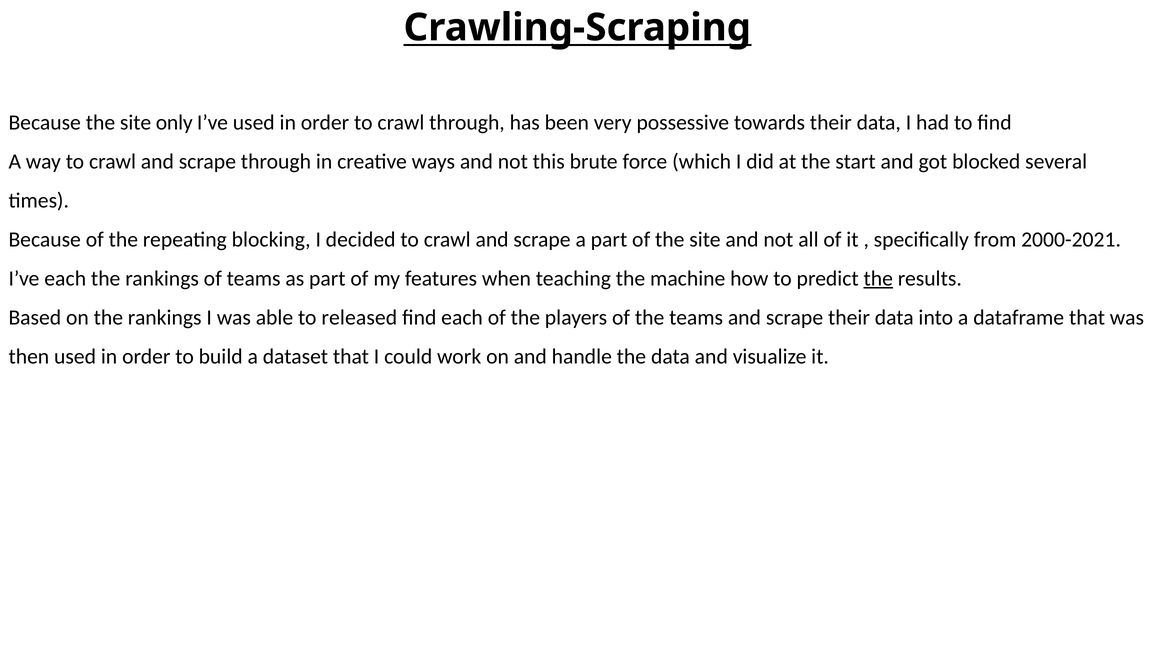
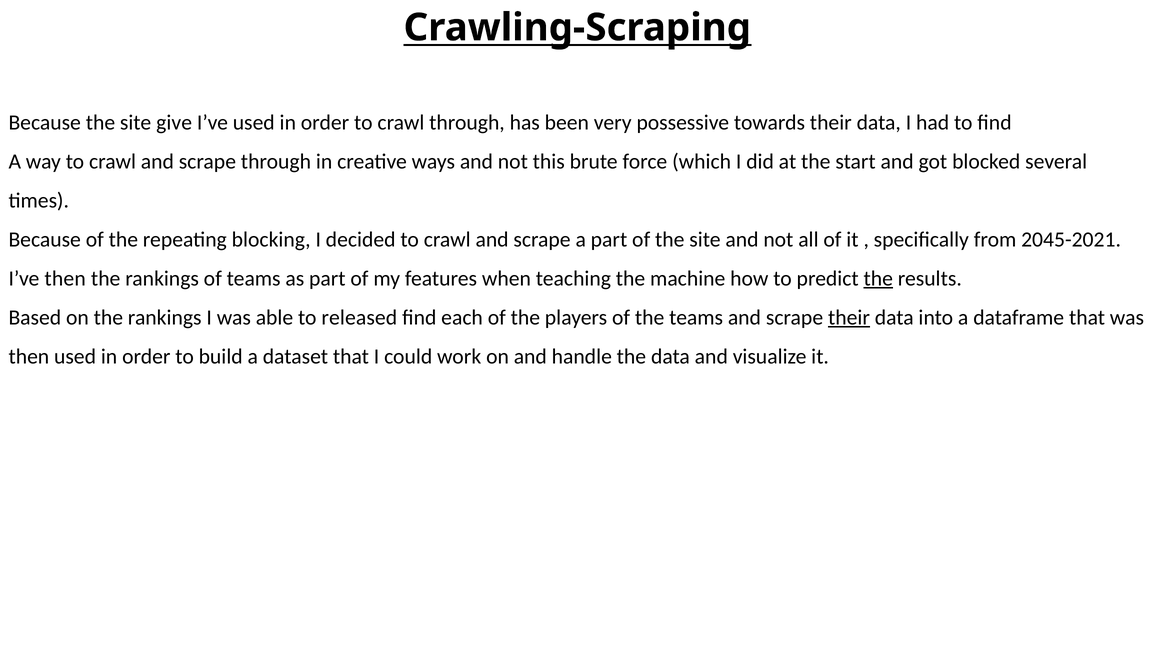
only: only -> give
2000-2021: 2000-2021 -> 2045-2021
I’ve each: each -> then
their at (849, 317) underline: none -> present
